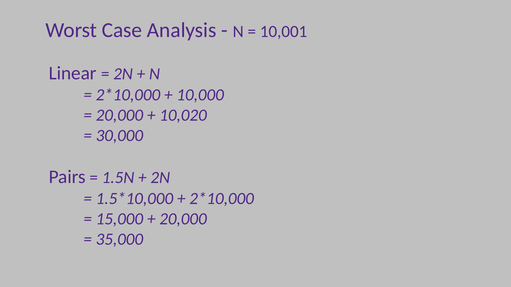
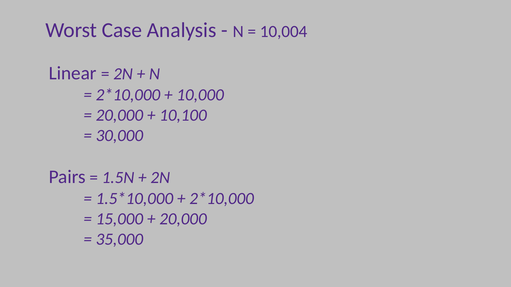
10,001: 10,001 -> 10,004
10,020: 10,020 -> 10,100
